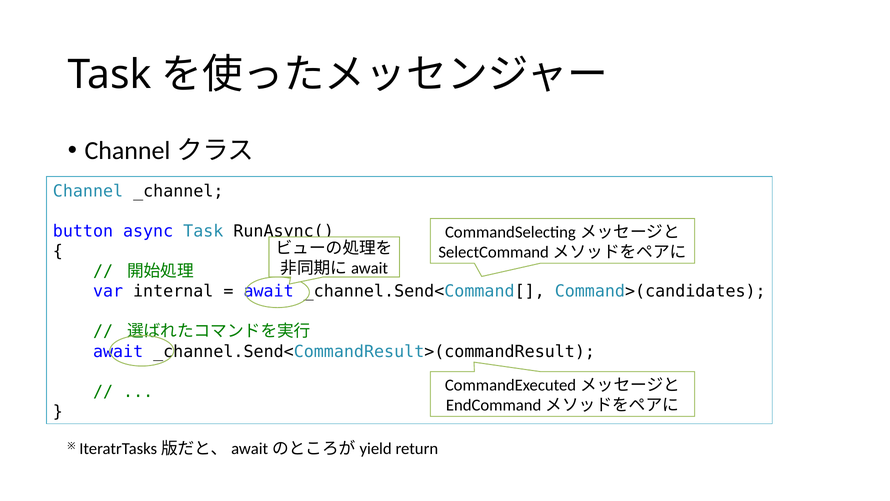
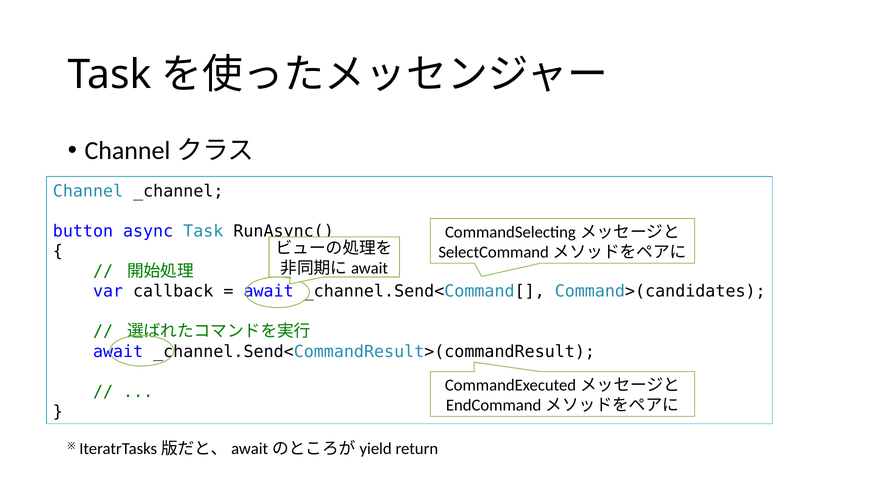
internal: internal -> callback
